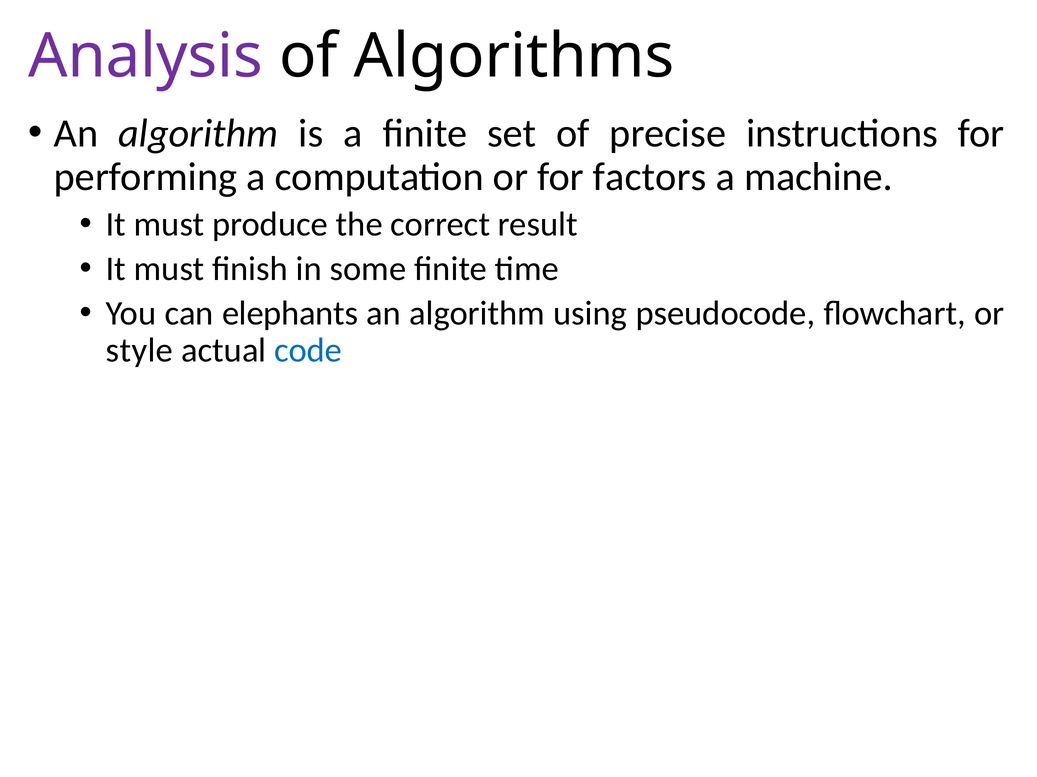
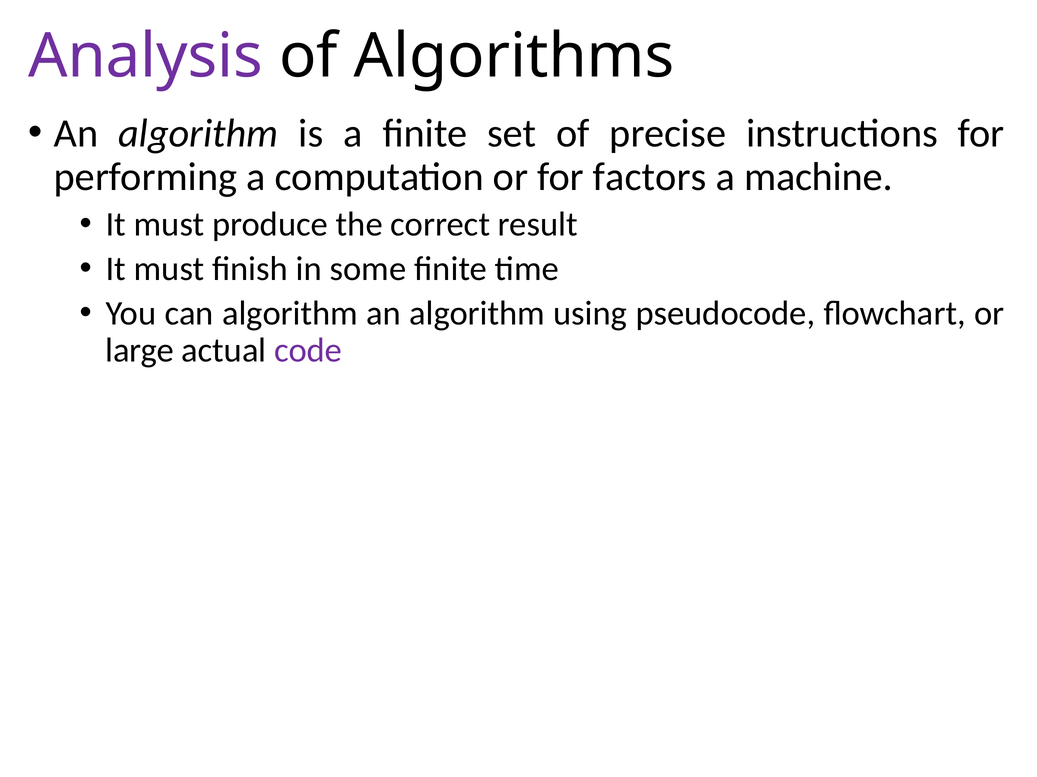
can elephants: elephants -> algorithm
style: style -> large
code colour: blue -> purple
